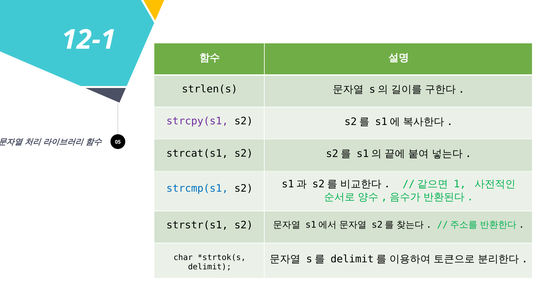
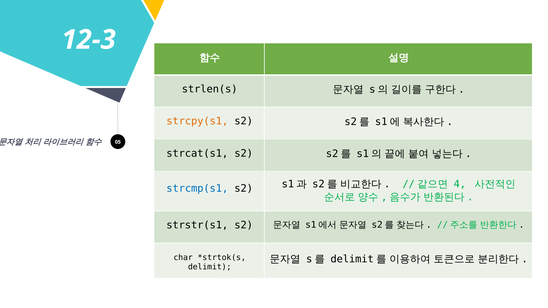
12-1: 12-1 -> 12-3
strcpy(s1 colour: purple -> orange
1: 1 -> 4
